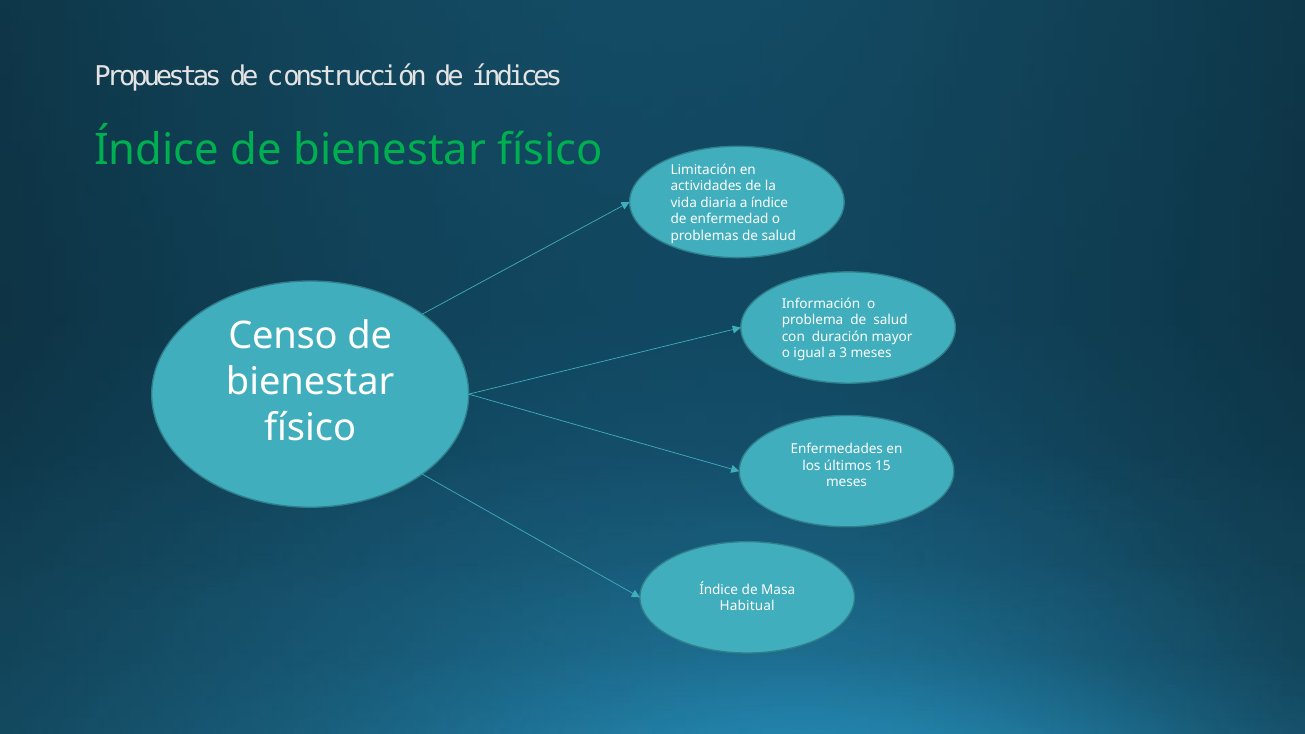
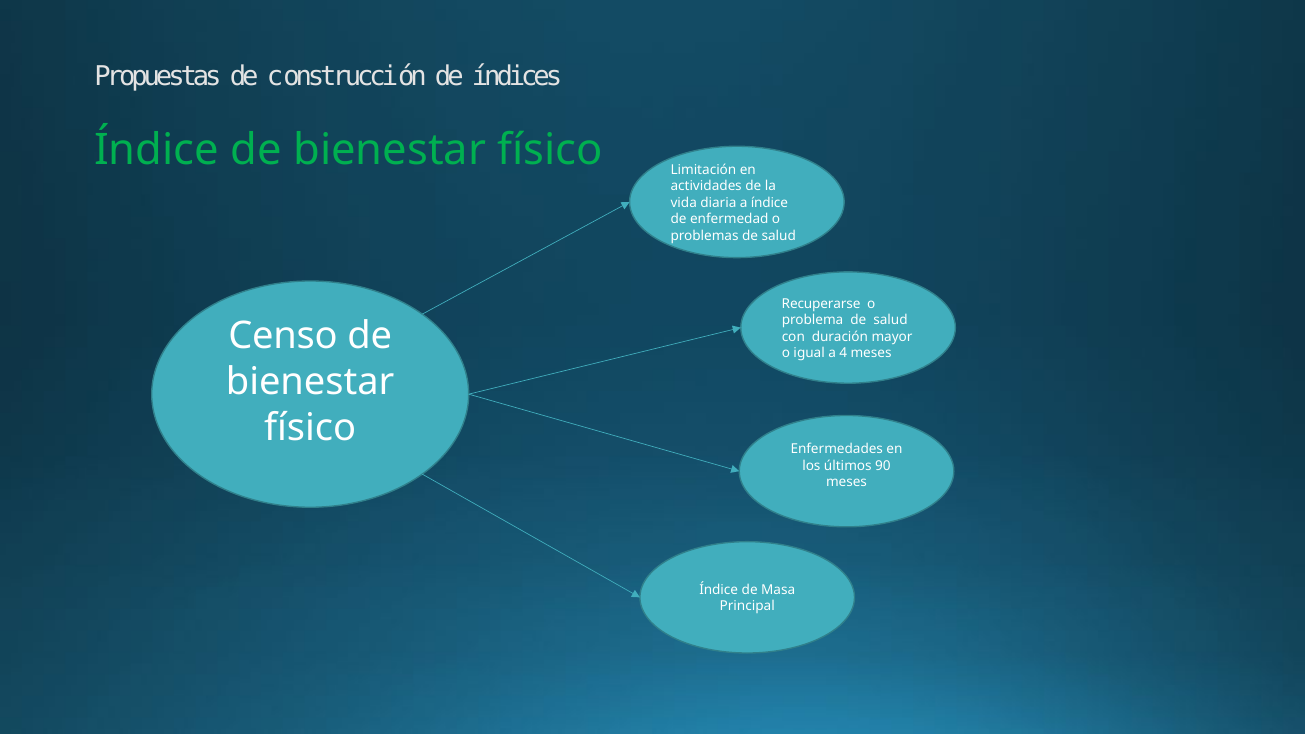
Información: Información -> Recuperarse
3: 3 -> 4
15: 15 -> 90
Habitual: Habitual -> Principal
